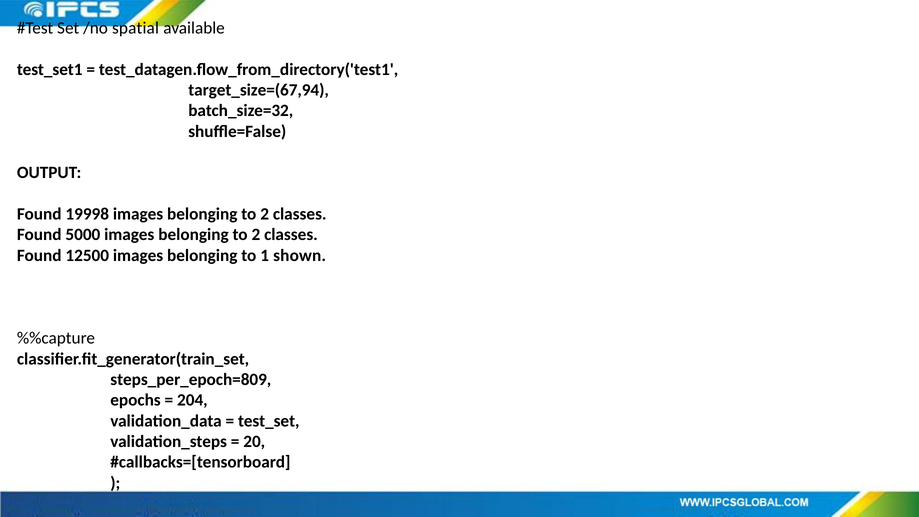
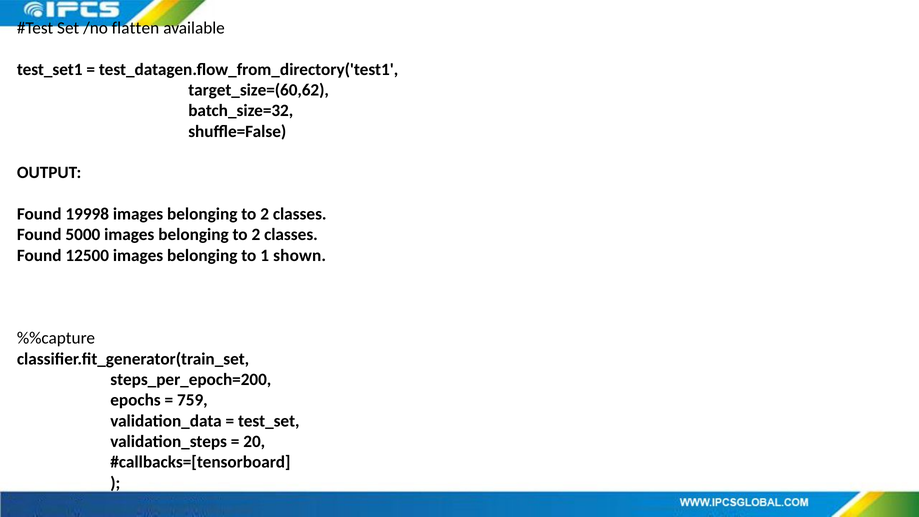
spatial: spatial -> flatten
target_size=(67,94: target_size=(67,94 -> target_size=(60,62
steps_per_epoch=809: steps_per_epoch=809 -> steps_per_epoch=200
204: 204 -> 759
